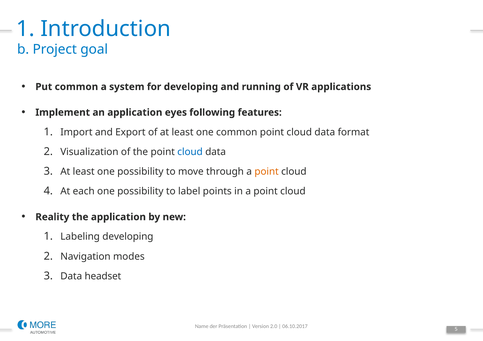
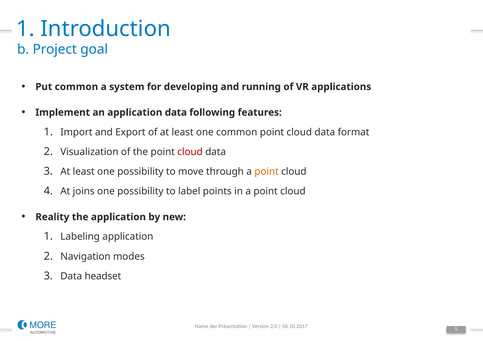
application eyes: eyes -> data
cloud at (190, 152) colour: blue -> red
each: each -> joins
Labeling developing: developing -> application
